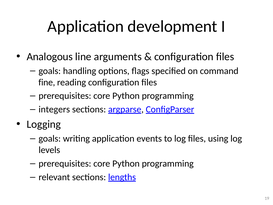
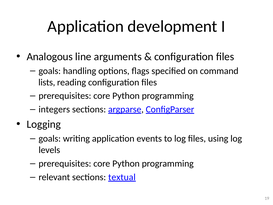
fine: fine -> lists
lengths: lengths -> textual
